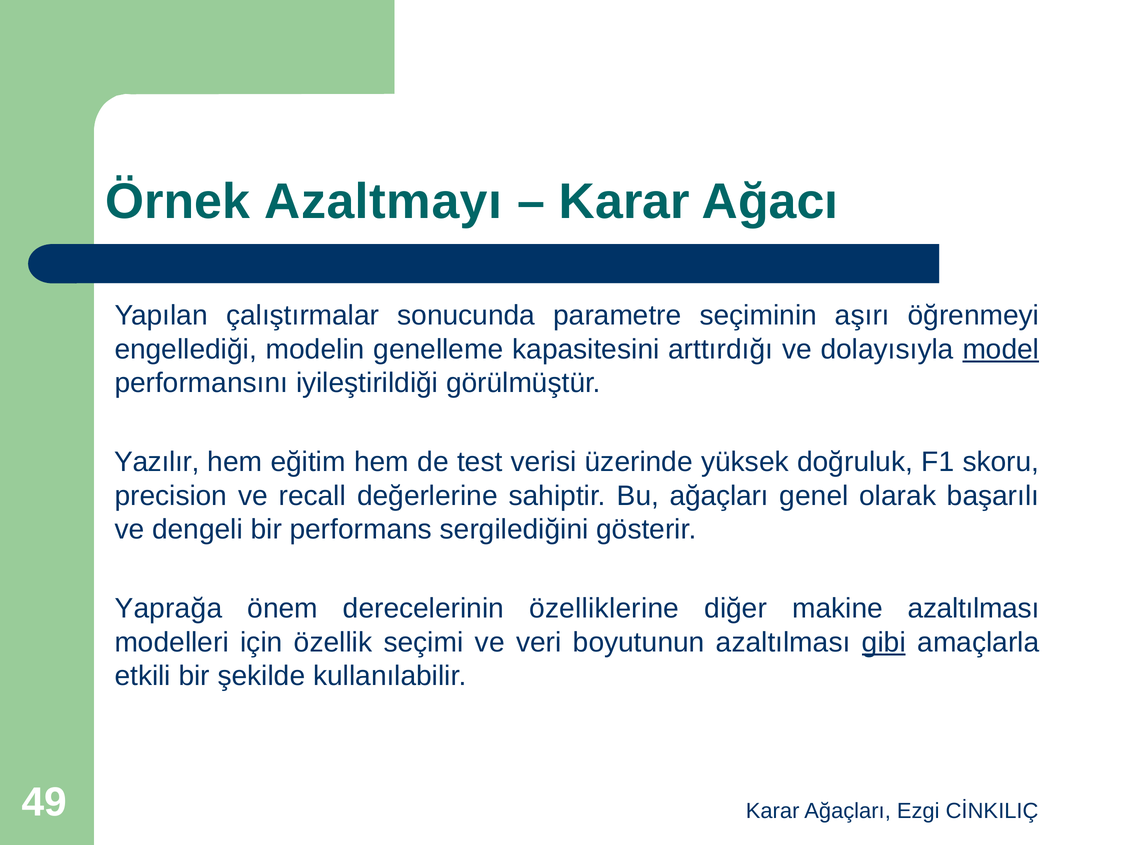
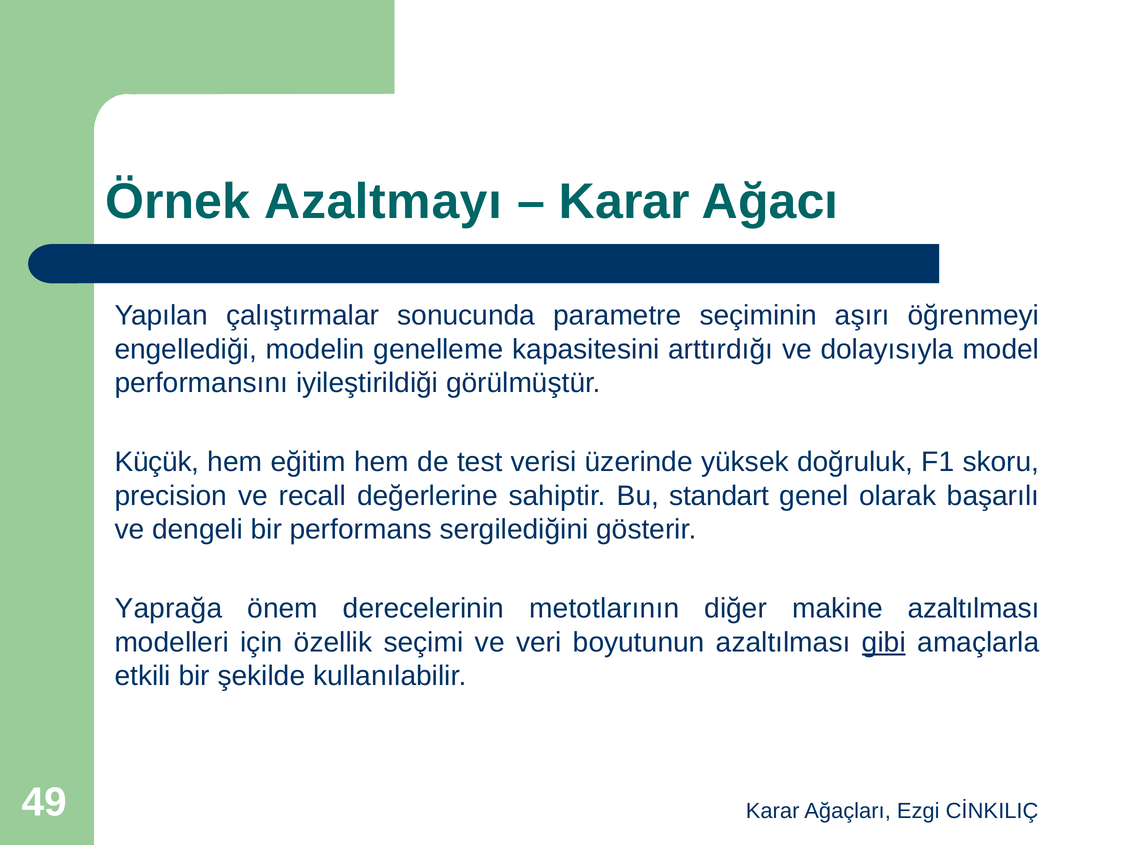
model underline: present -> none
Yazılır: Yazılır -> Küçük
Bu ağaçları: ağaçları -> standart
özelliklerine: özelliklerine -> metotlarının
